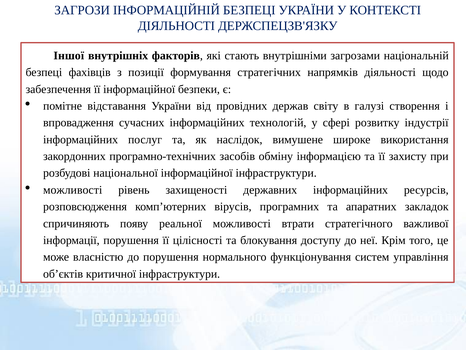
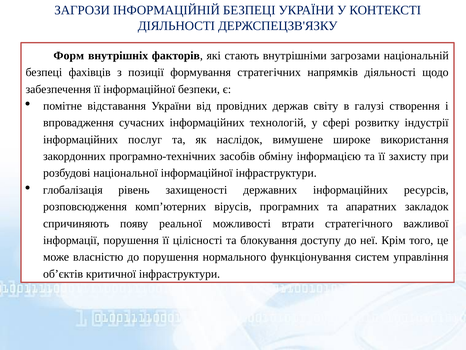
Іншої: Іншої -> Форм
можливості at (73, 190): можливості -> глобалізація
